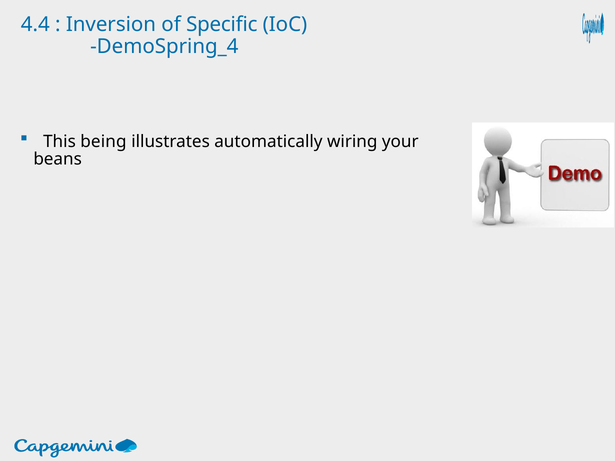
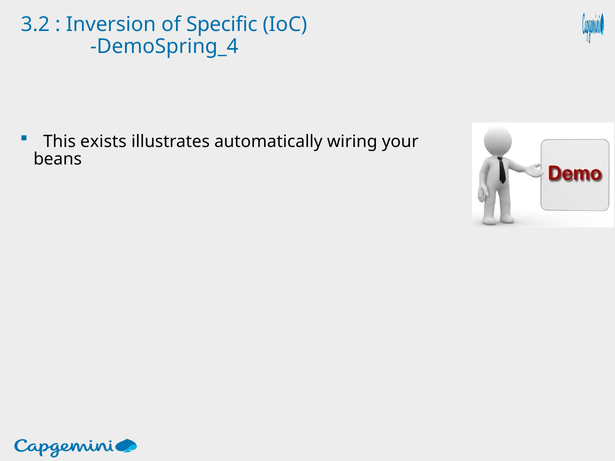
4.4: 4.4 -> 3.2
being: being -> exists
